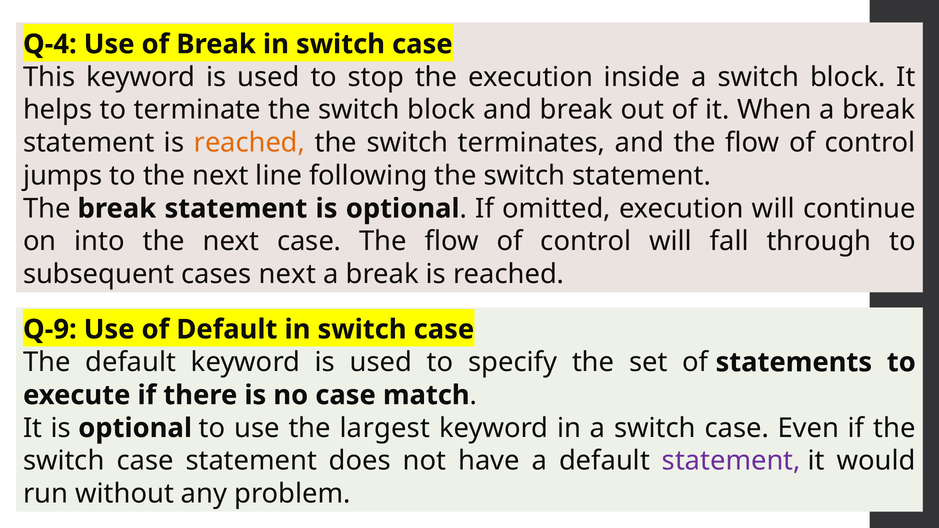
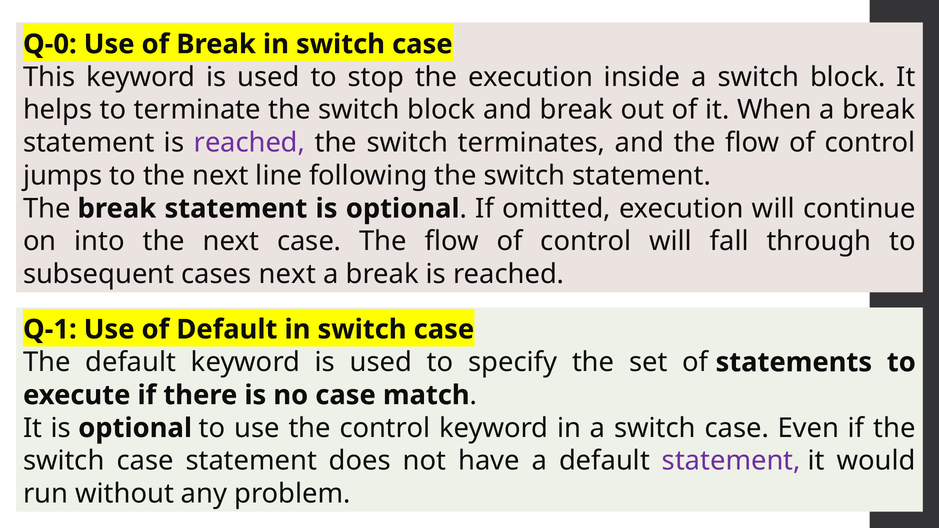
Q-4: Q-4 -> Q-0
reached at (249, 143) colour: orange -> purple
Q-9: Q-9 -> Q-1
the largest: largest -> control
